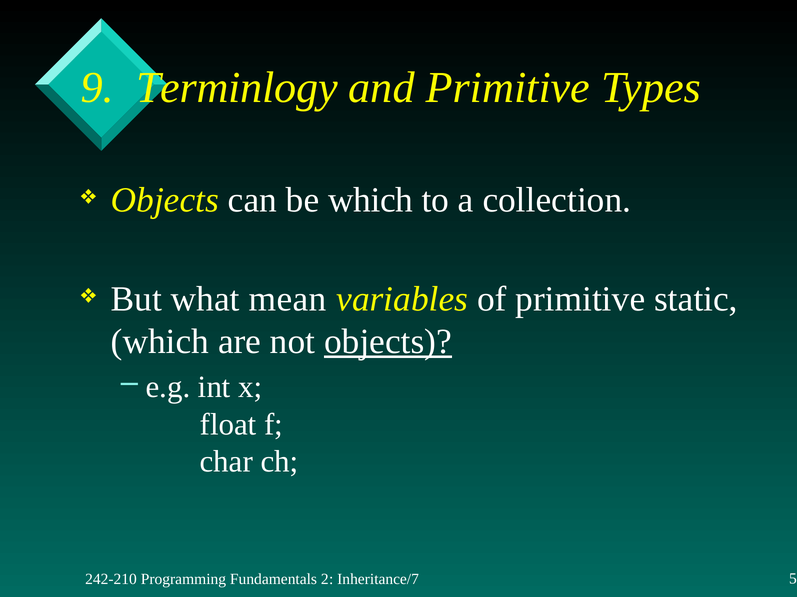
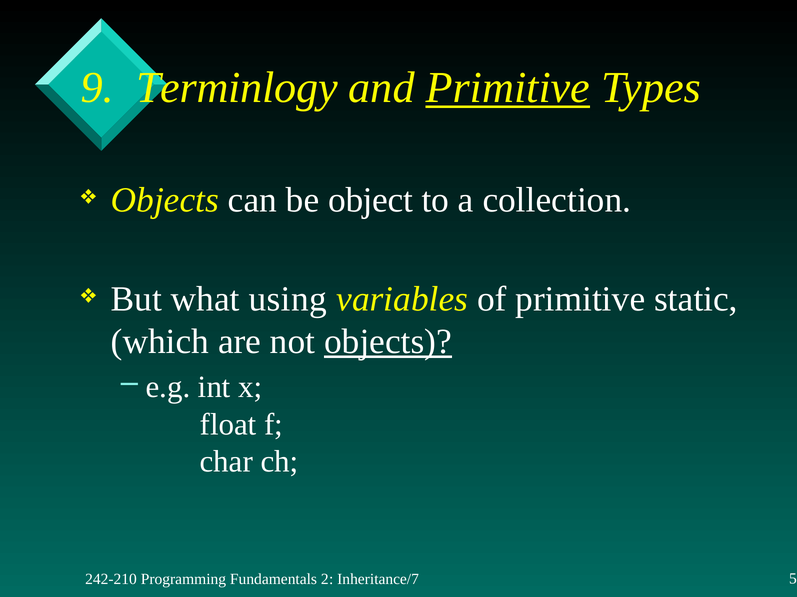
Primitive at (508, 88) underline: none -> present
be which: which -> object
mean: mean -> using
